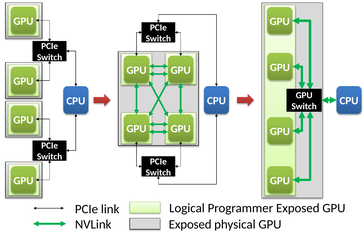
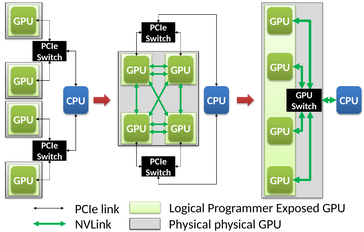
Exposed at (190, 224): Exposed -> Physical
